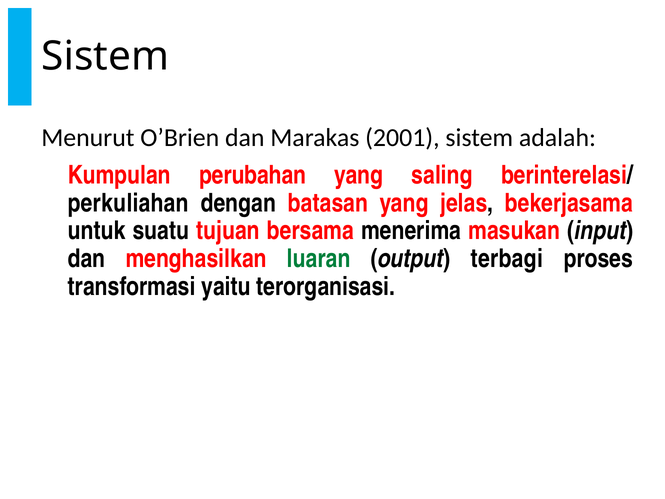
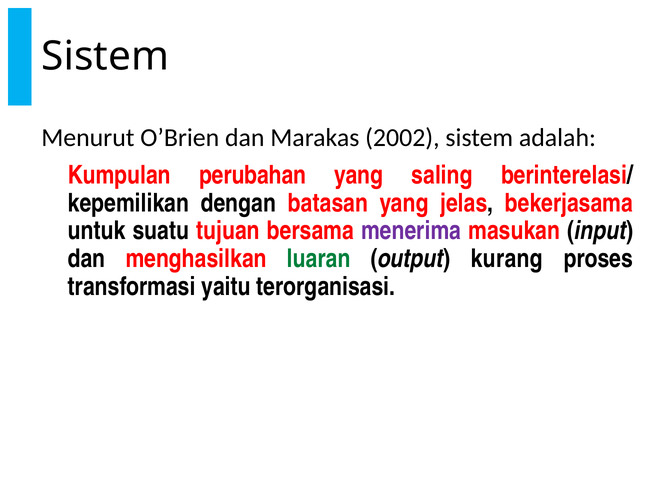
2001: 2001 -> 2002
perkuliahan: perkuliahan -> kepemilikan
menerima colour: black -> purple
terbagi: terbagi -> kurang
